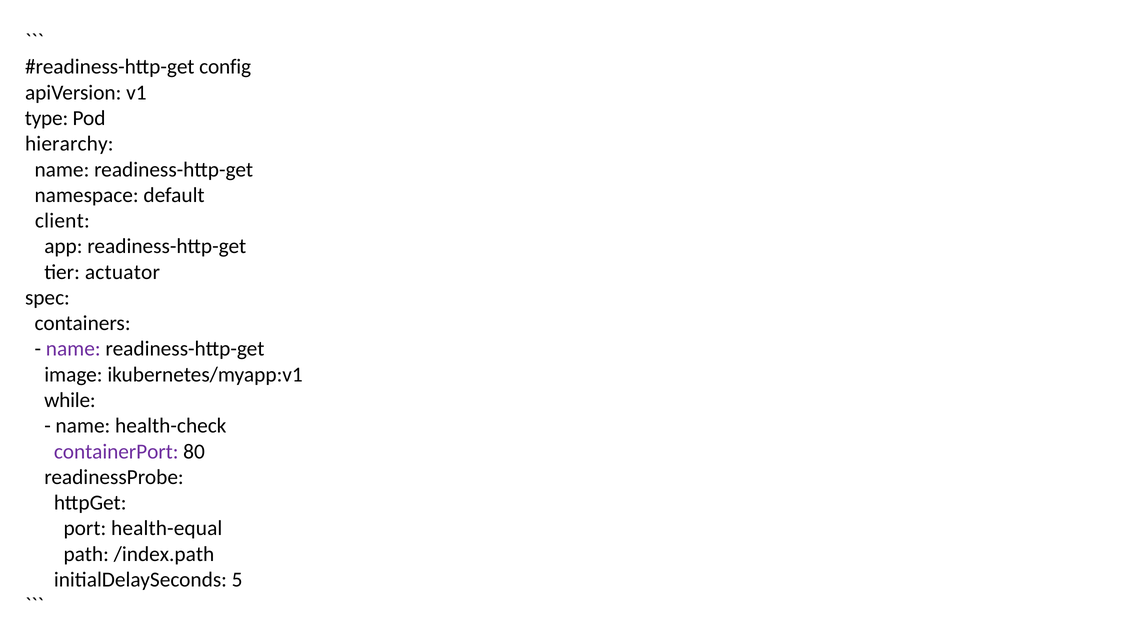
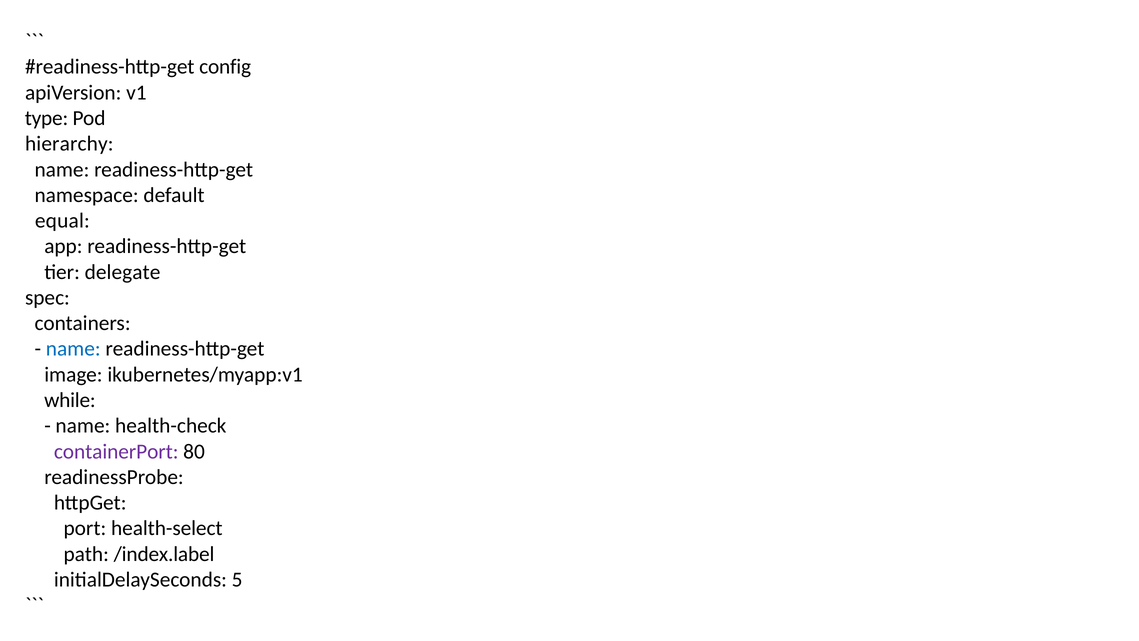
client: client -> equal
actuator: actuator -> delegate
name at (73, 349) colour: purple -> blue
health-equal: health-equal -> health-select
/index.path: /index.path -> /index.label
